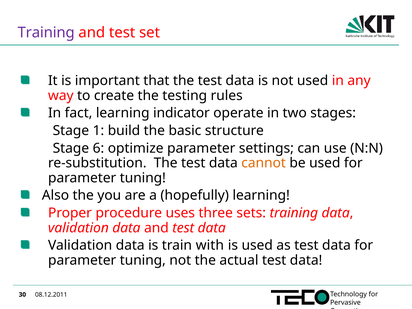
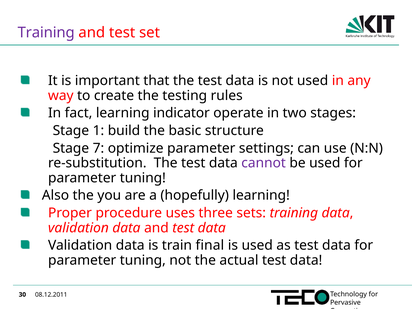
6: 6 -> 7
cannot colour: orange -> purple
with: with -> final
